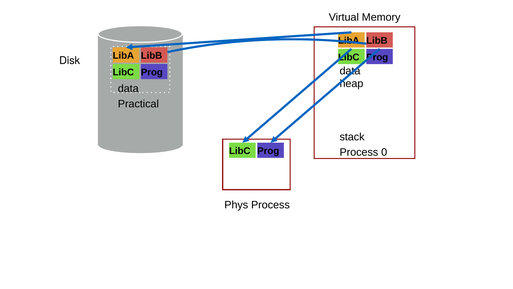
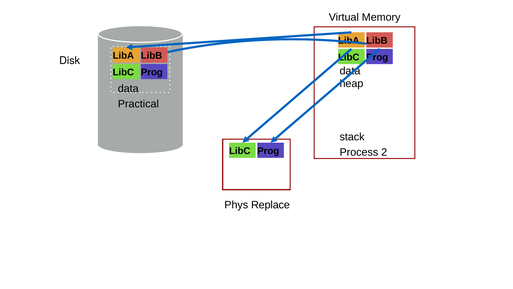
0: 0 -> 2
Phys Process: Process -> Replace
